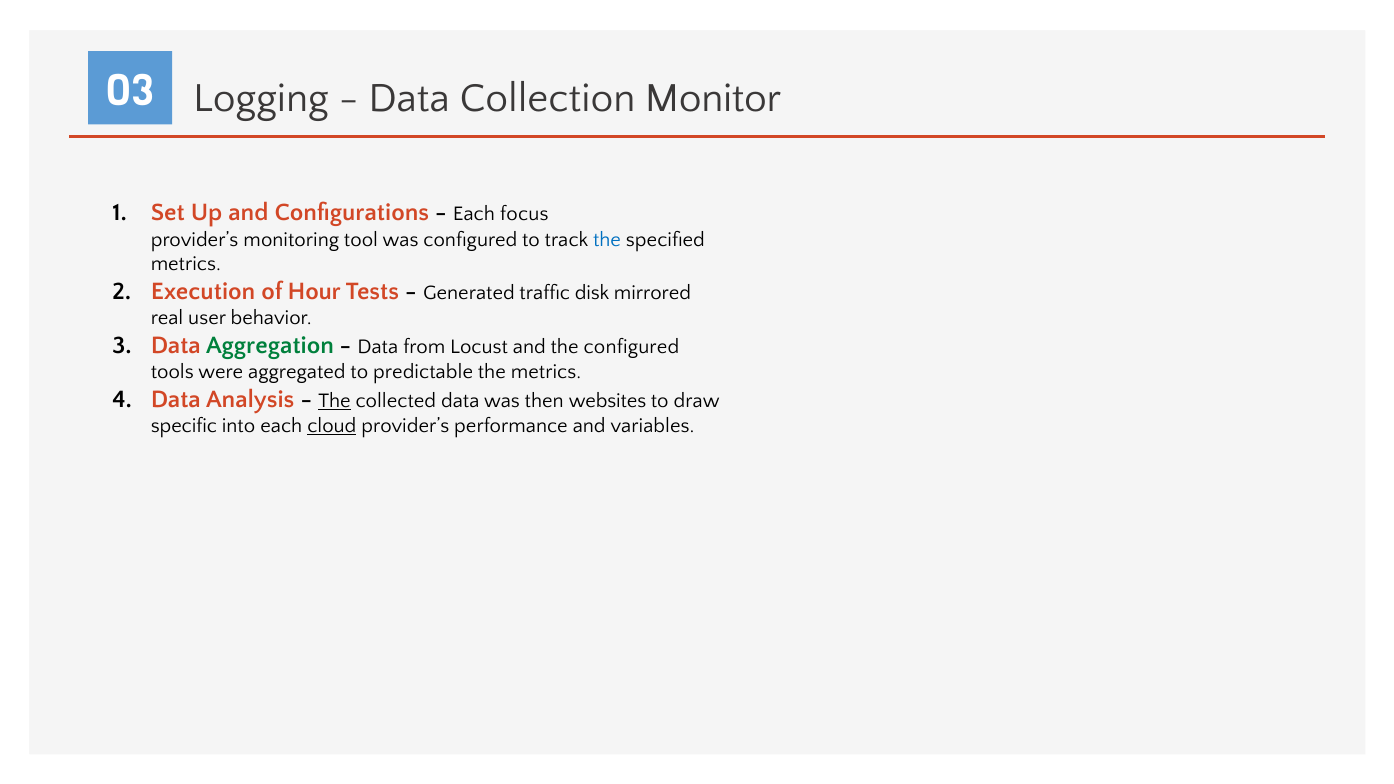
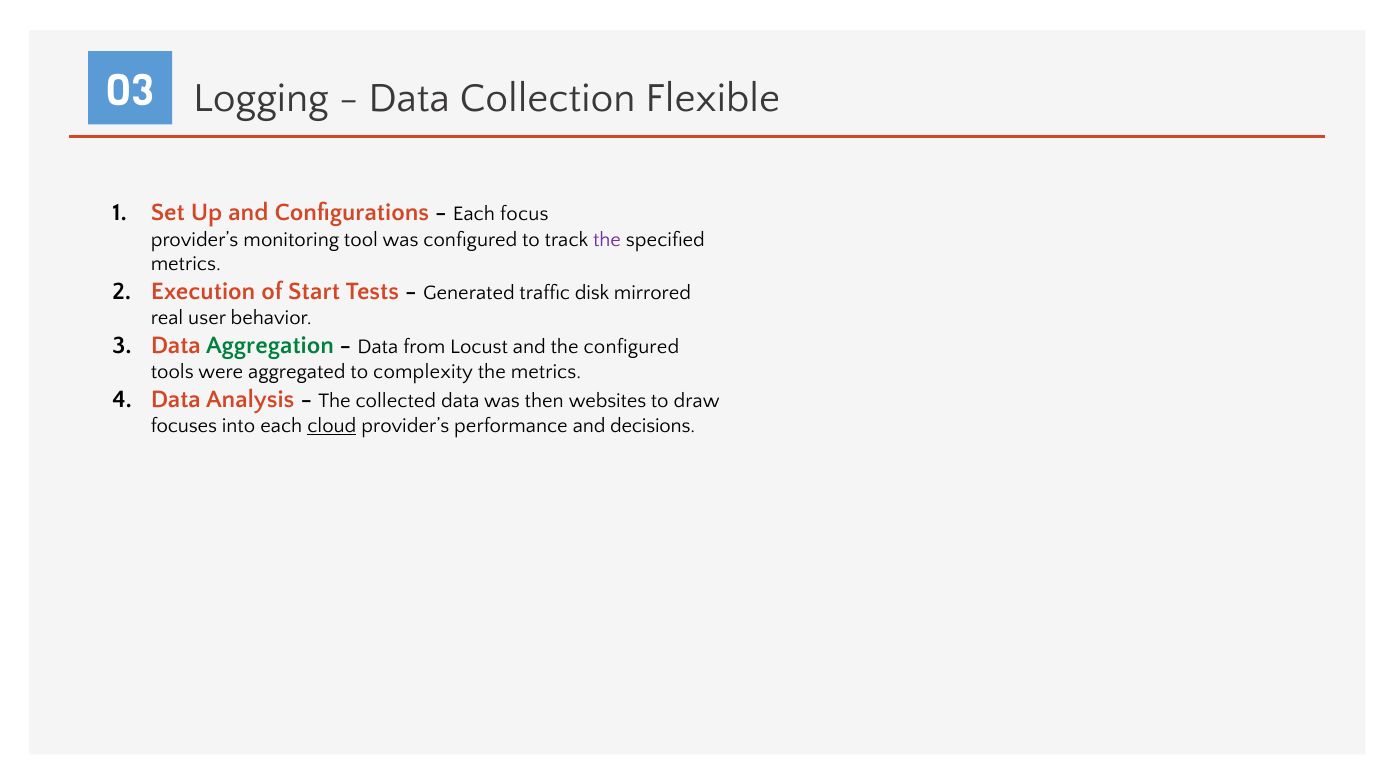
Monitor: Monitor -> Flexible
the at (607, 239) colour: blue -> purple
Hour: Hour -> Start
predictable: predictable -> complexity
The at (335, 401) underline: present -> none
specific: specific -> focuses
variables: variables -> decisions
